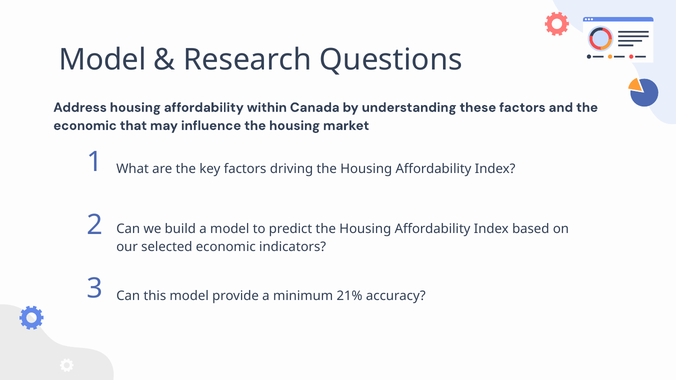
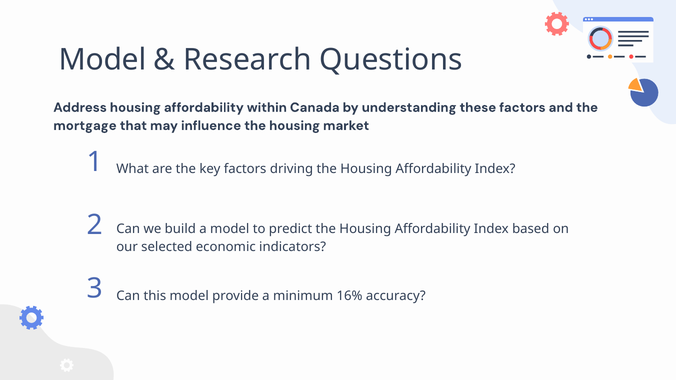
economic at (85, 126): economic -> mortgage
21%: 21% -> 16%
